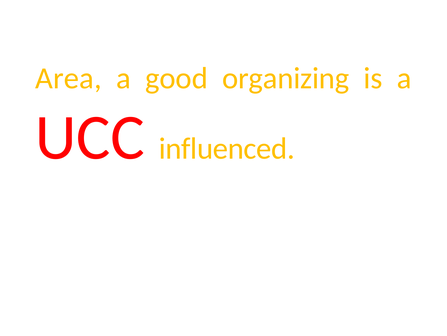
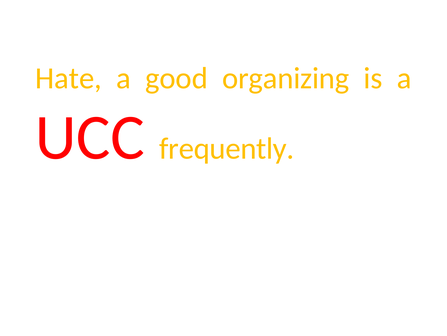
Area: Area -> Hate
influenced: influenced -> frequently
